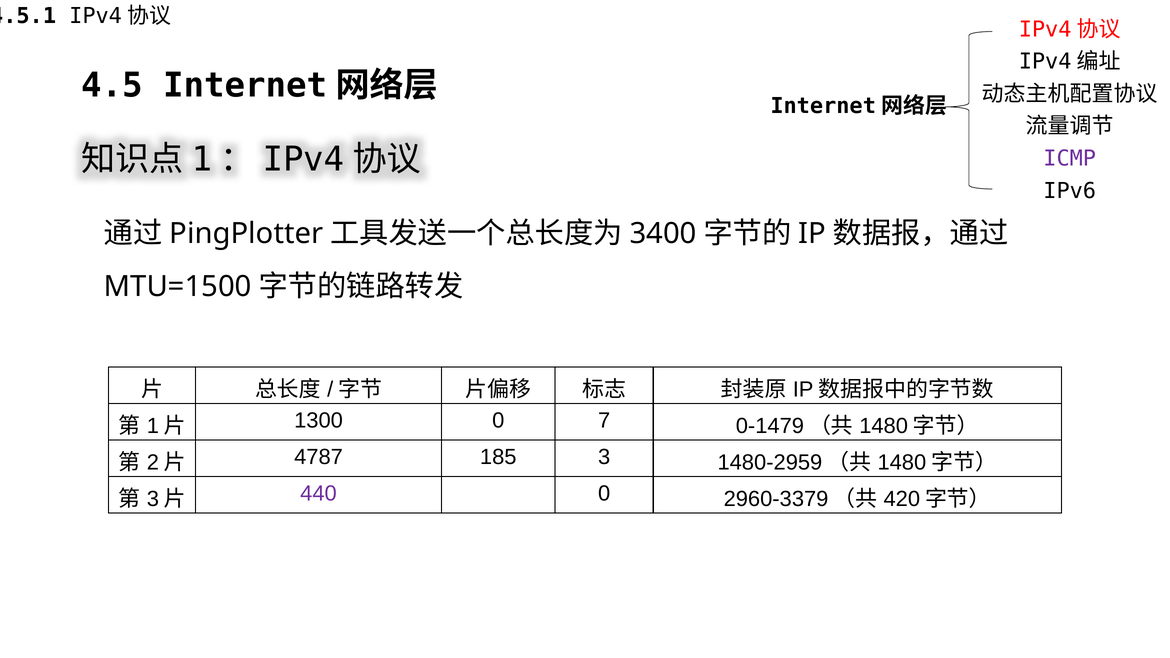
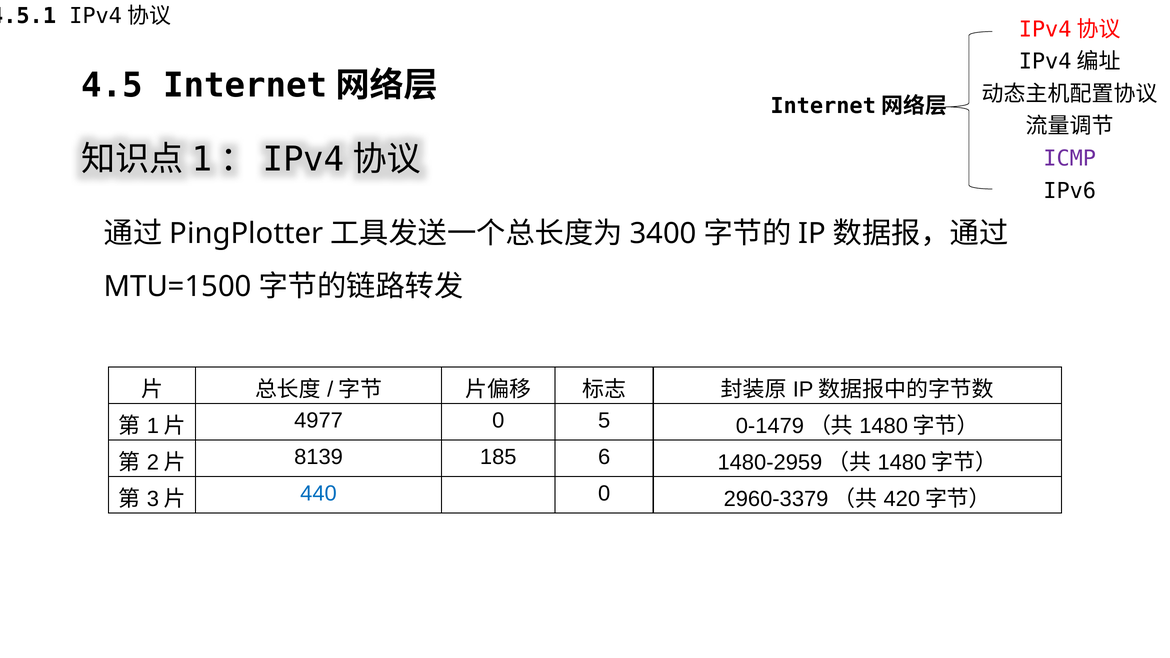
1300: 1300 -> 4977
7: 7 -> 5
4787: 4787 -> 8139
3: 3 -> 6
440 colour: purple -> blue
